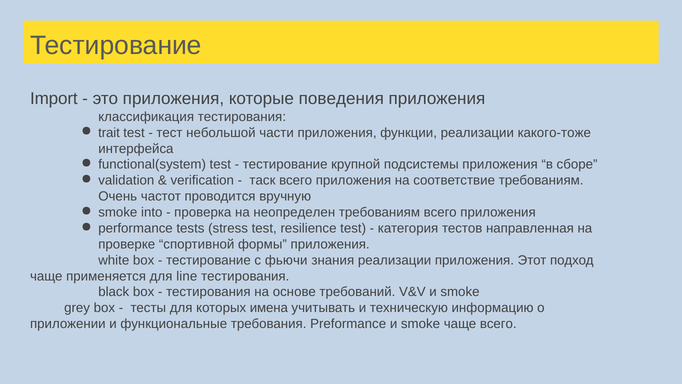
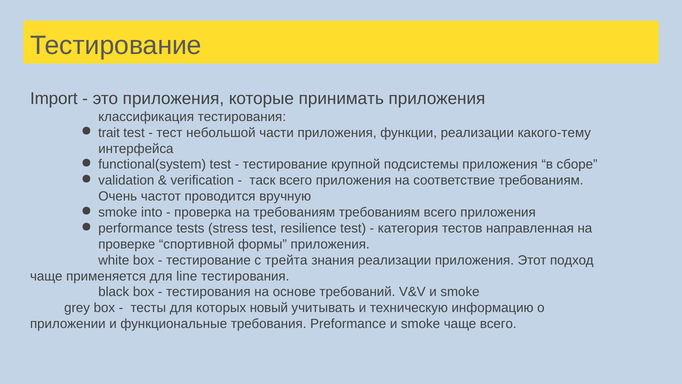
поведения: поведения -> принимать
какого-тоже: какого-тоже -> какого-тему
на неопределен: неопределен -> требованиям
фьючи: фьючи -> трейта
имена: имена -> новый
